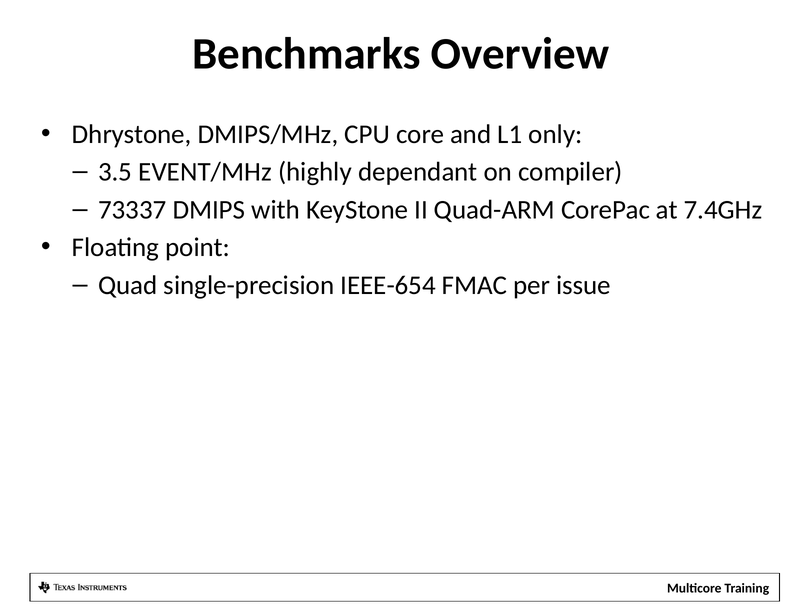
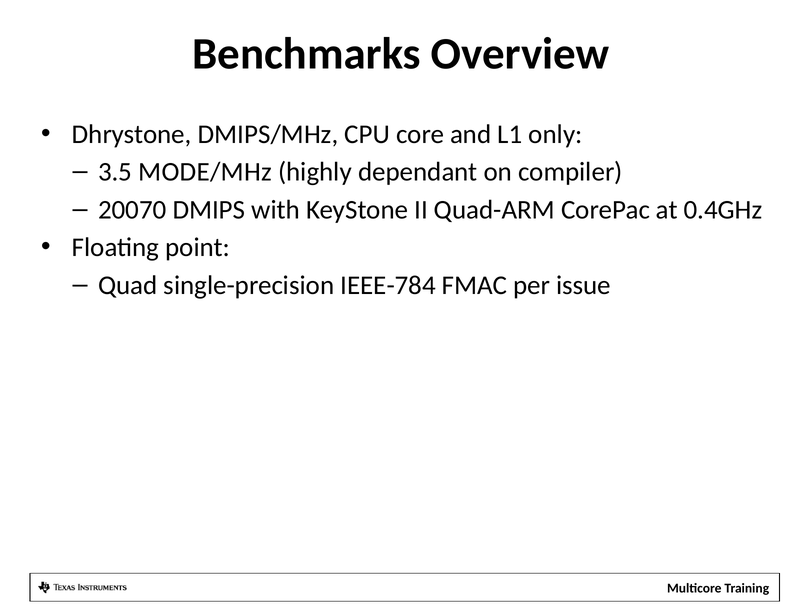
EVENT/MHz: EVENT/MHz -> MODE/MHz
73337: 73337 -> 20070
7.4GHz: 7.4GHz -> 0.4GHz
IEEE-654: IEEE-654 -> IEEE-784
